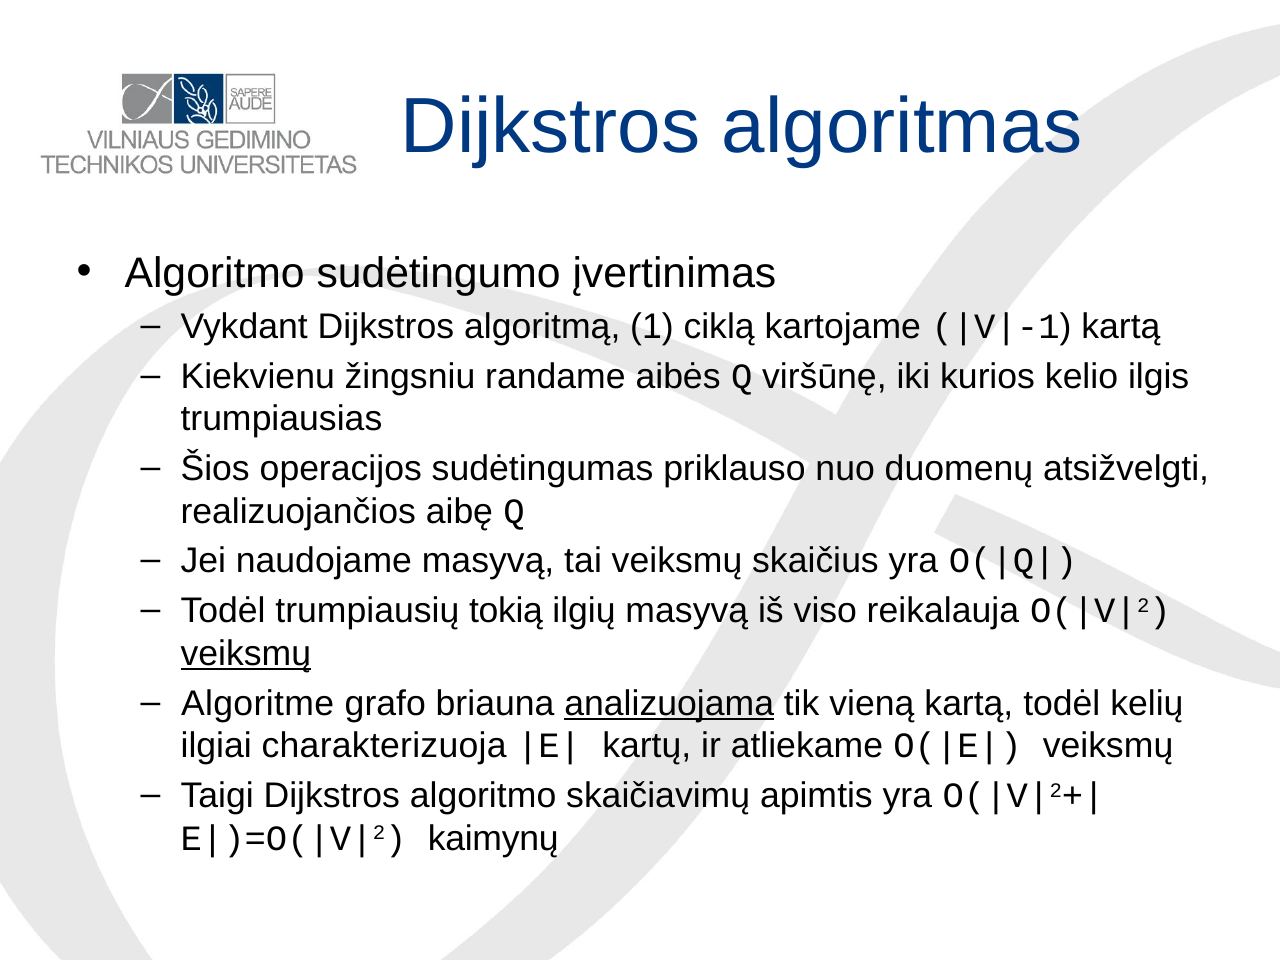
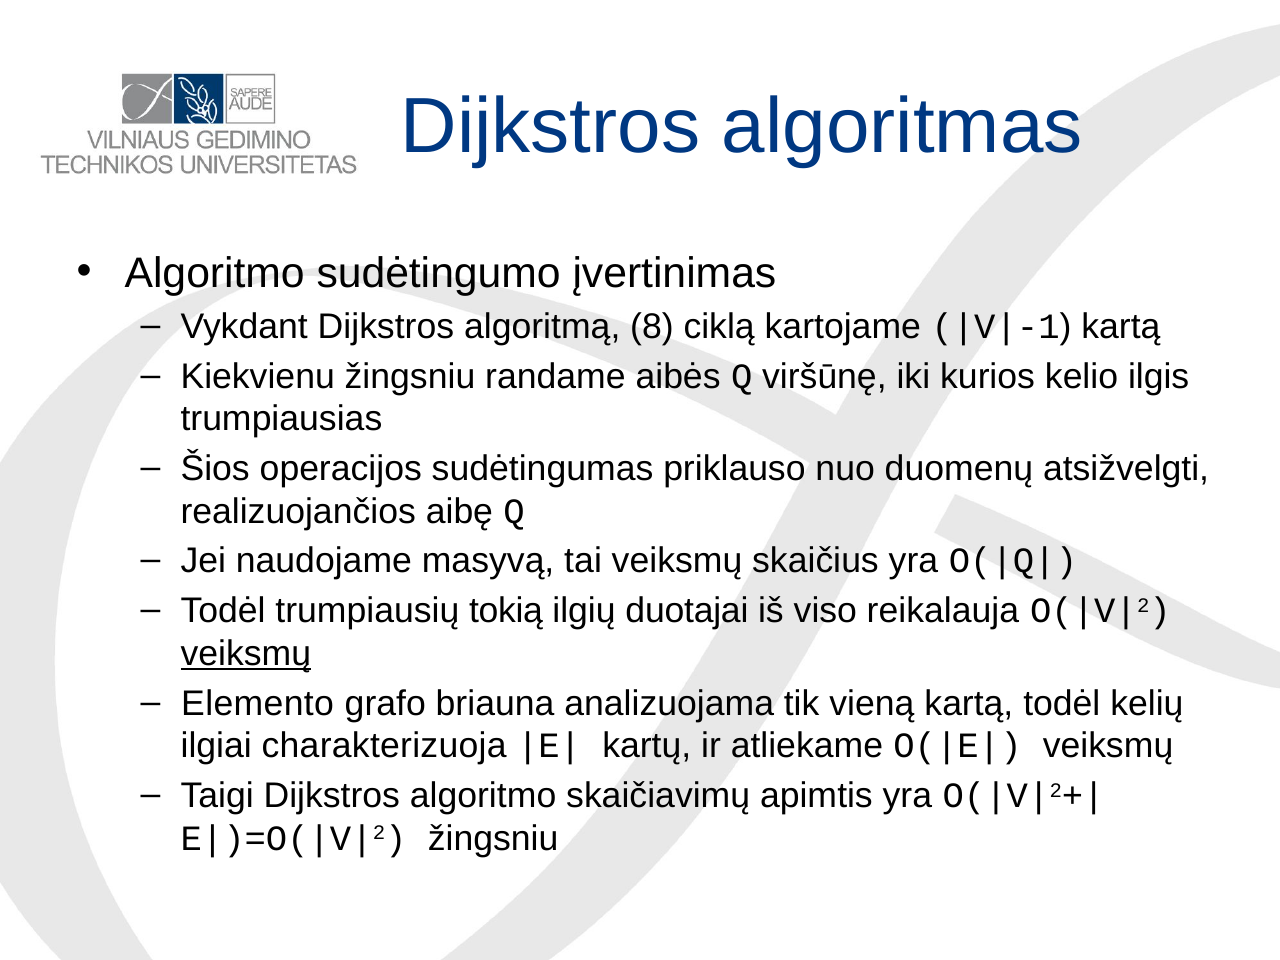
1: 1 -> 8
ilgių masyvą: masyvą -> duotajai
Algoritme: Algoritme -> Elemento
analizuojama underline: present -> none
kaimynų at (493, 839): kaimynų -> žingsniu
